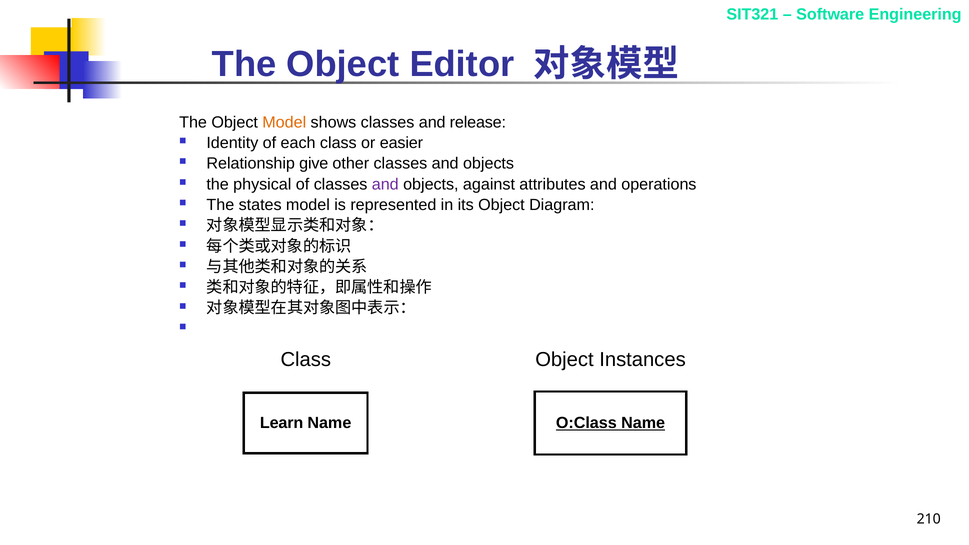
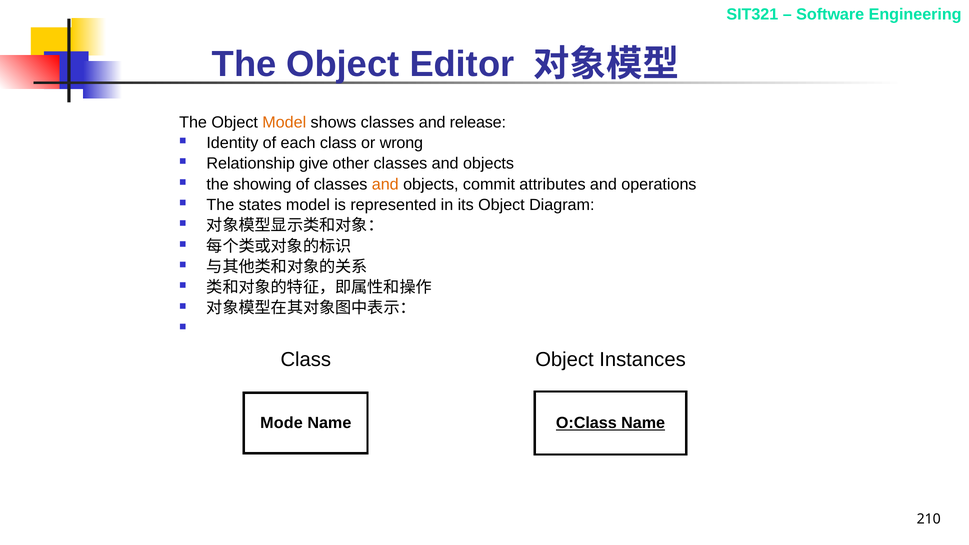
easier: easier -> wrong
physical: physical -> showing
and at (385, 184) colour: purple -> orange
against: against -> commit
Learn: Learn -> Mode
